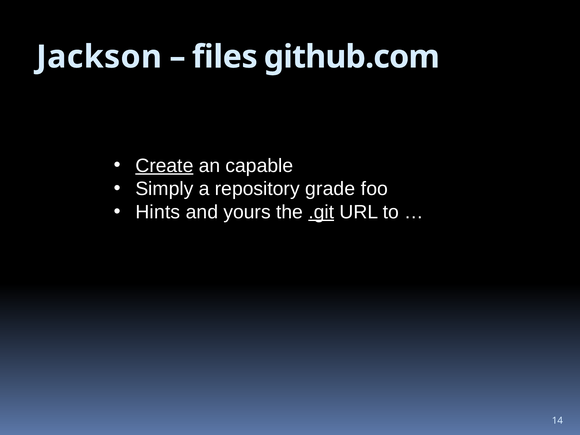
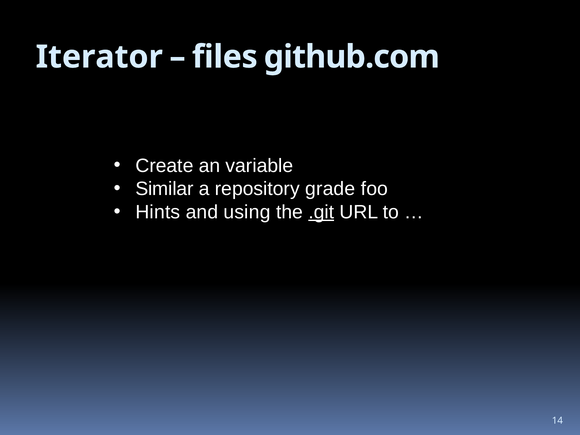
Jackson: Jackson -> Iterator
Create underline: present -> none
capable: capable -> variable
Simply: Simply -> Similar
yours: yours -> using
